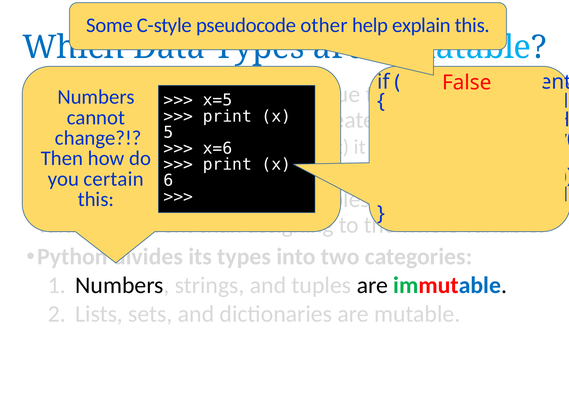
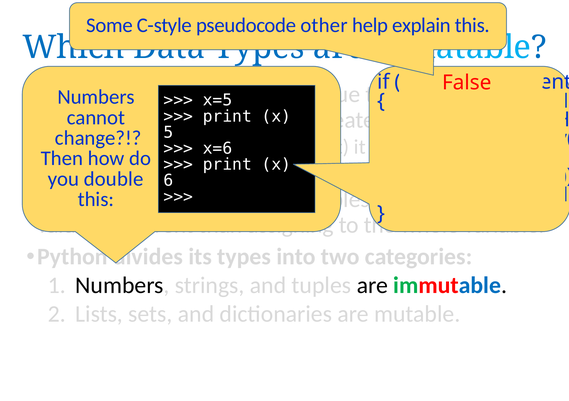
certain: certain -> double
